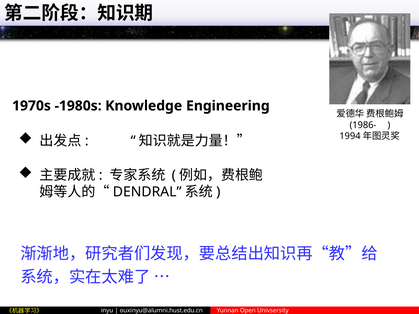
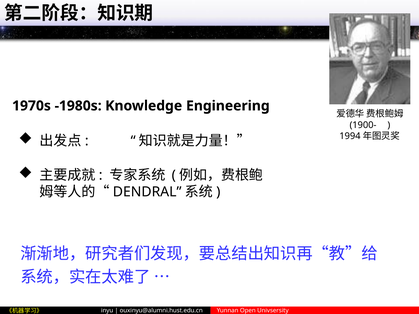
1986-: 1986- -> 1900-
